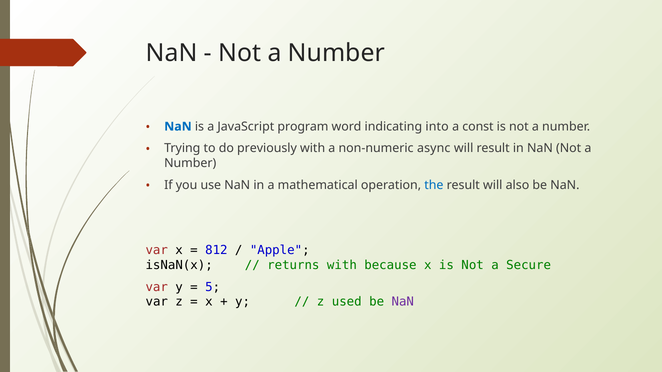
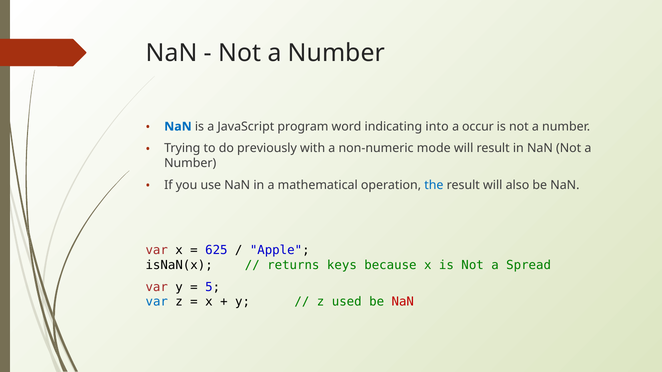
const: const -> occur
async: async -> mode
812: 812 -> 625
returns with: with -> keys
Secure: Secure -> Spread
var at (157, 302) colour: black -> blue
NaN at (403, 302) colour: purple -> red
